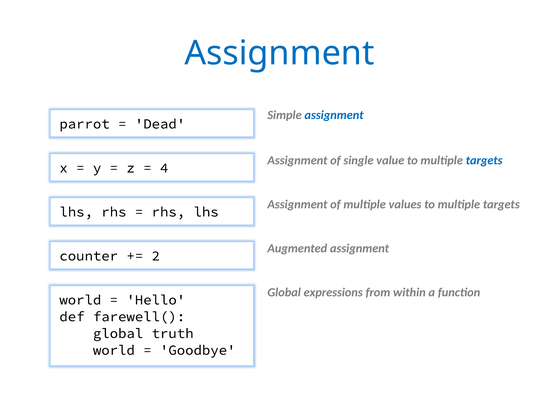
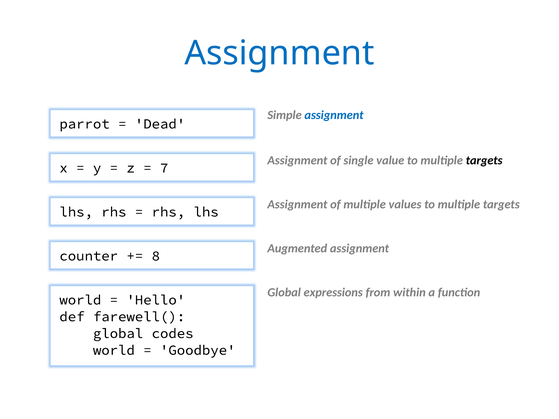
targets at (484, 160) colour: blue -> black
4: 4 -> 7
2: 2 -> 8
truth: truth -> codes
